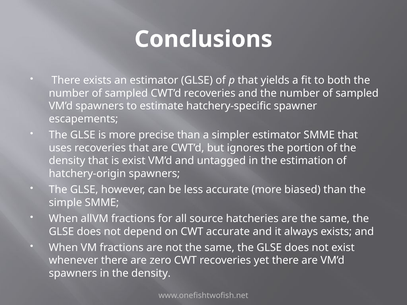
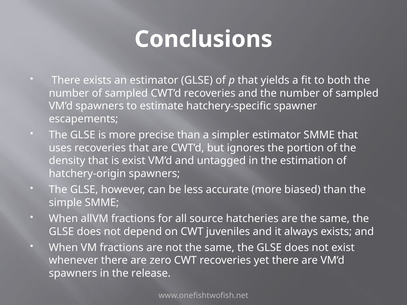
CWT accurate: accurate -> juveniles
in the density: density -> release
